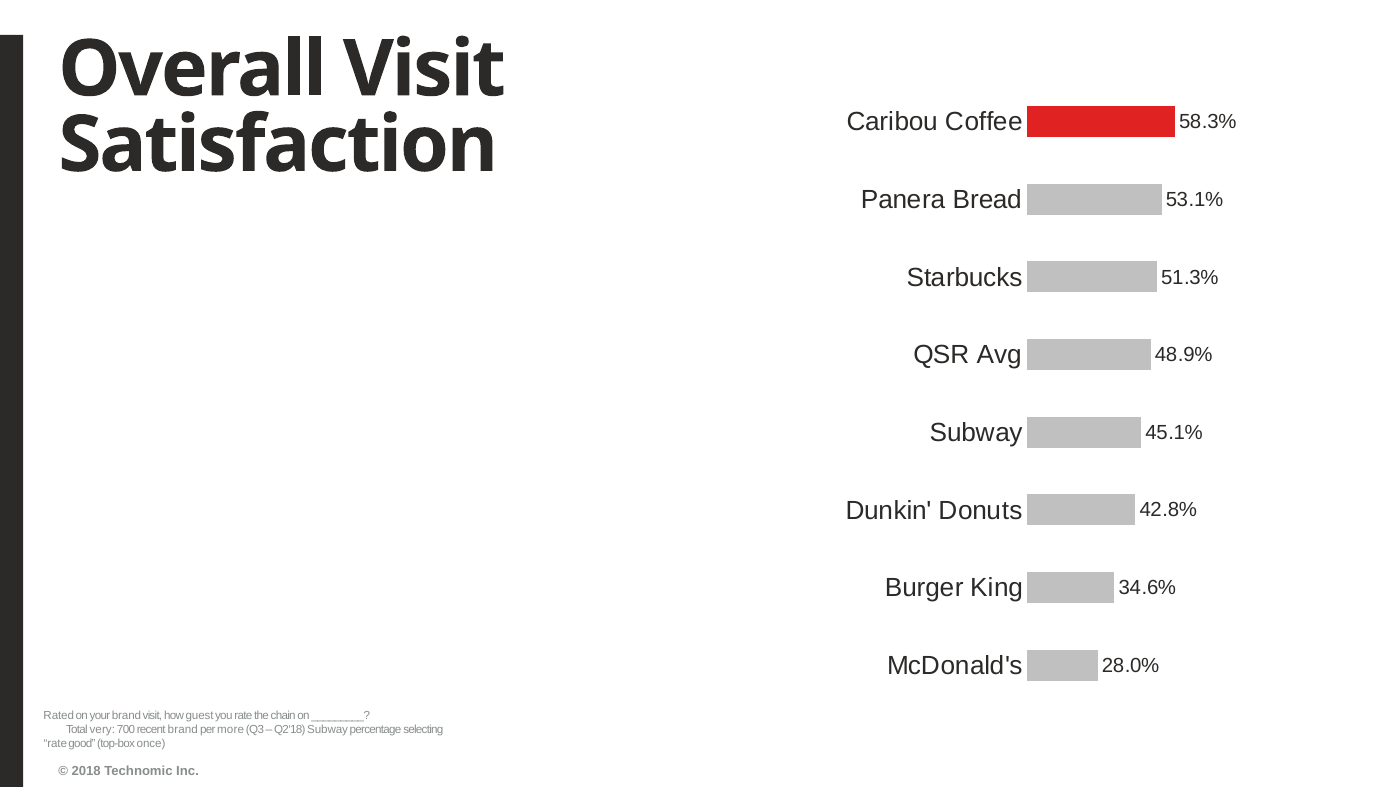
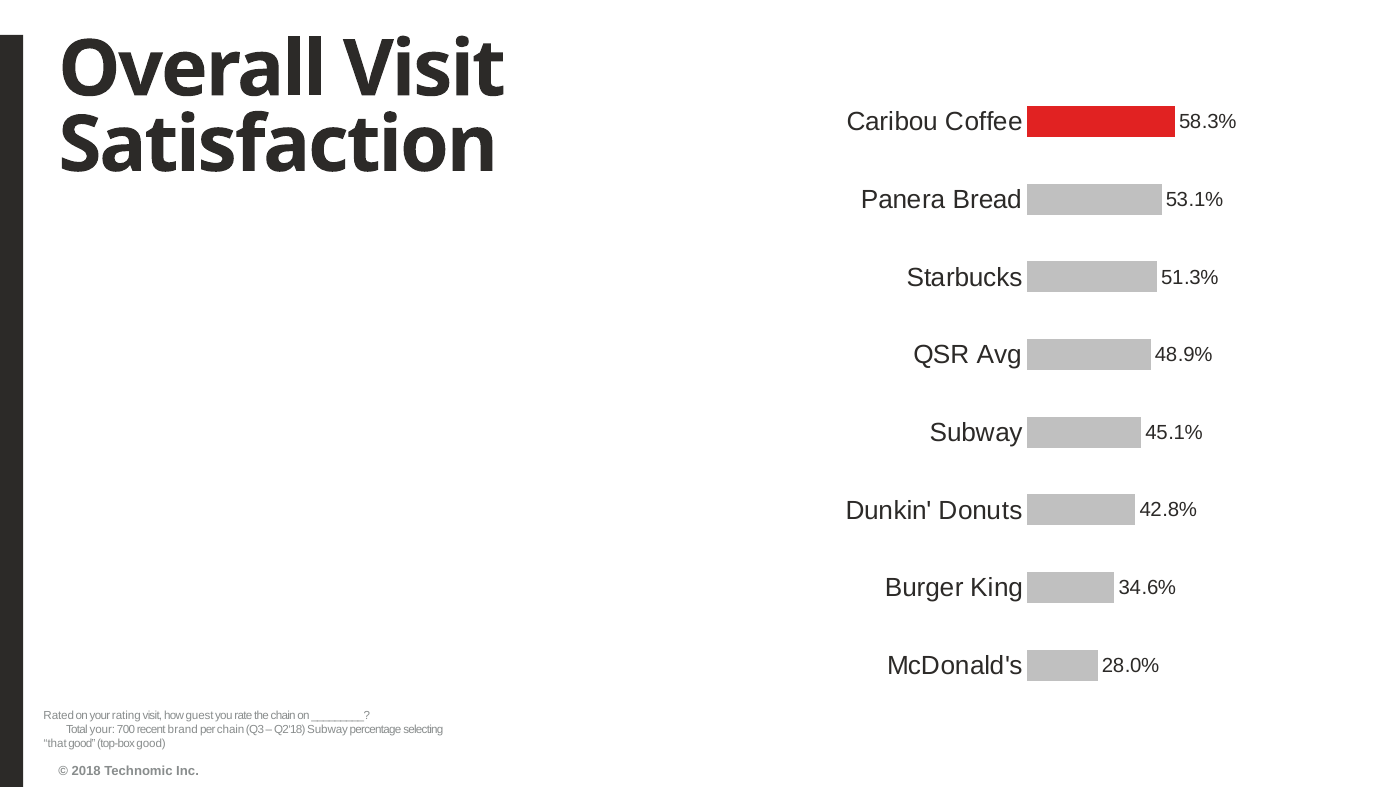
your brand: brand -> rating
Total very: very -> your
per more: more -> chain
rate at (55, 744): rate -> that
top-box once: once -> good
